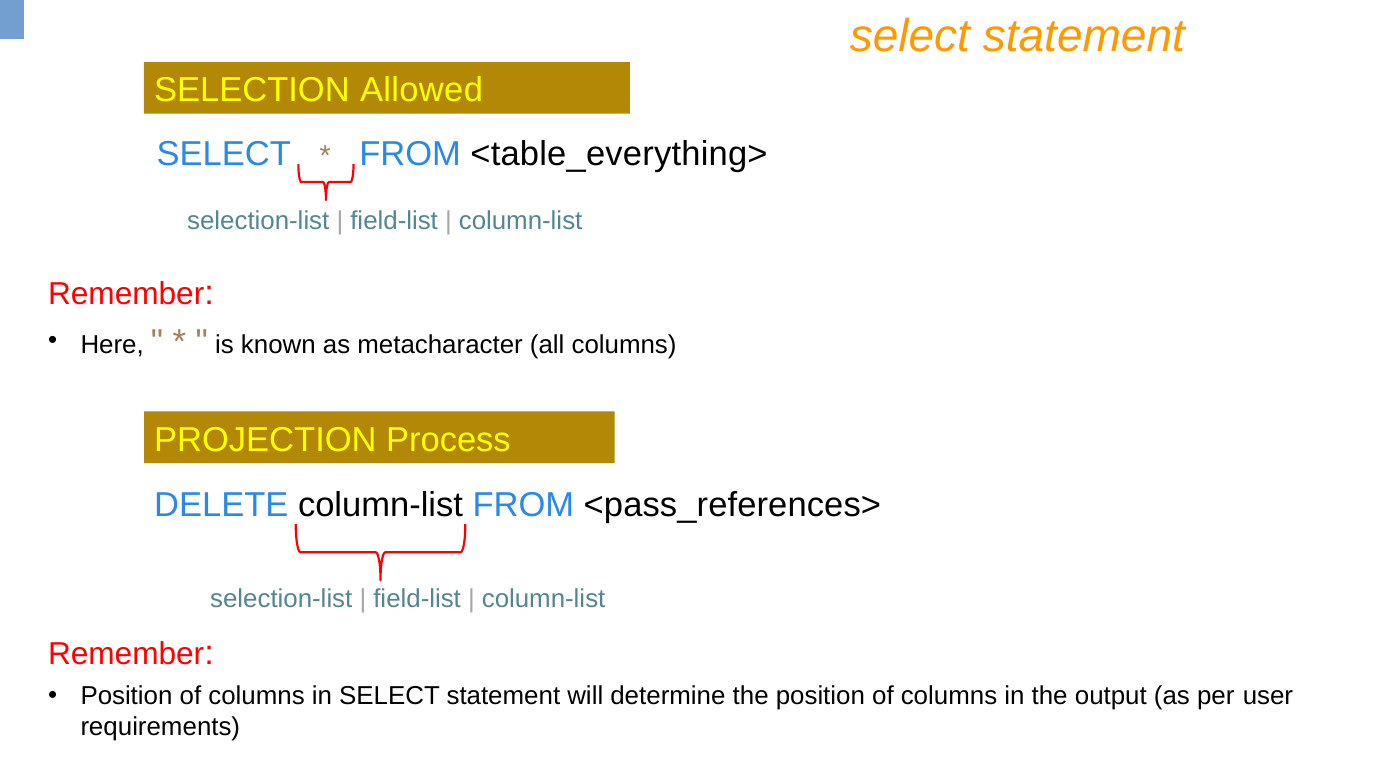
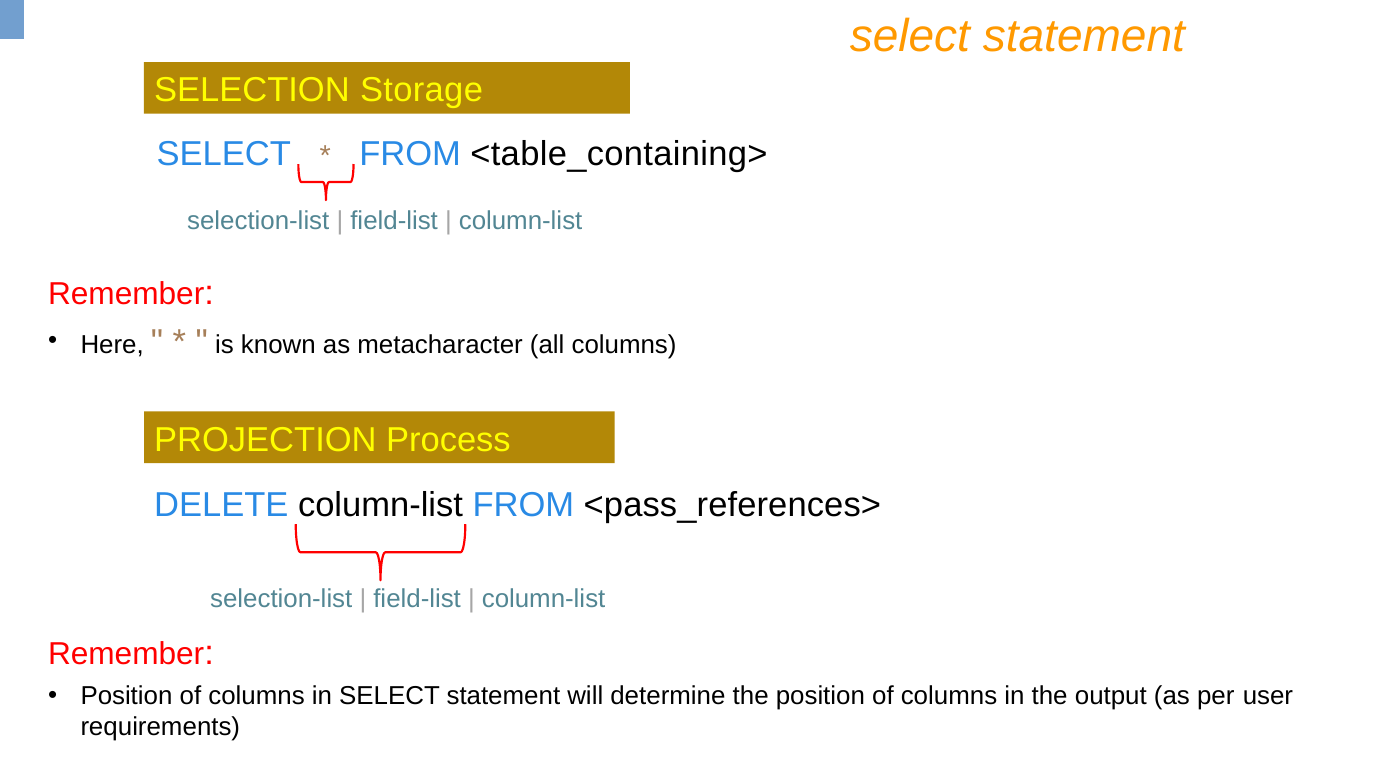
Allowed: Allowed -> Storage
<table_everything>: <table_everything> -> <table_containing>
